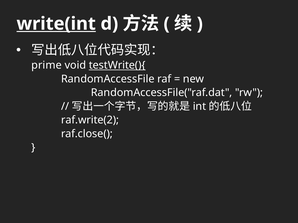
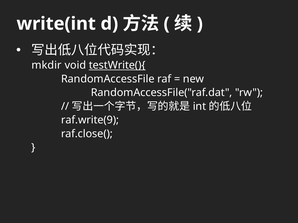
write(int underline: present -> none
prime: prime -> mkdir
raf.write(2: raf.write(2 -> raf.write(9
